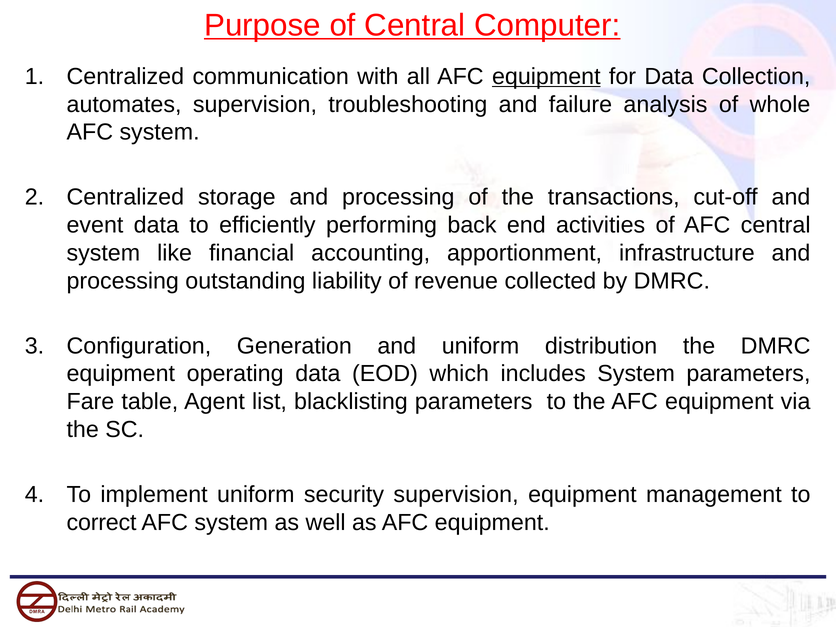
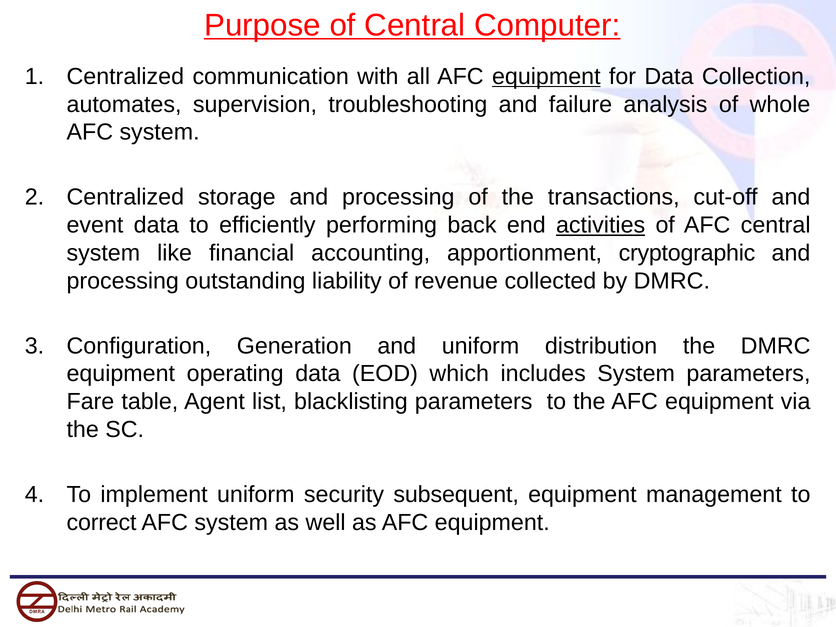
activities underline: none -> present
infrastructure: infrastructure -> cryptographic
security supervision: supervision -> subsequent
